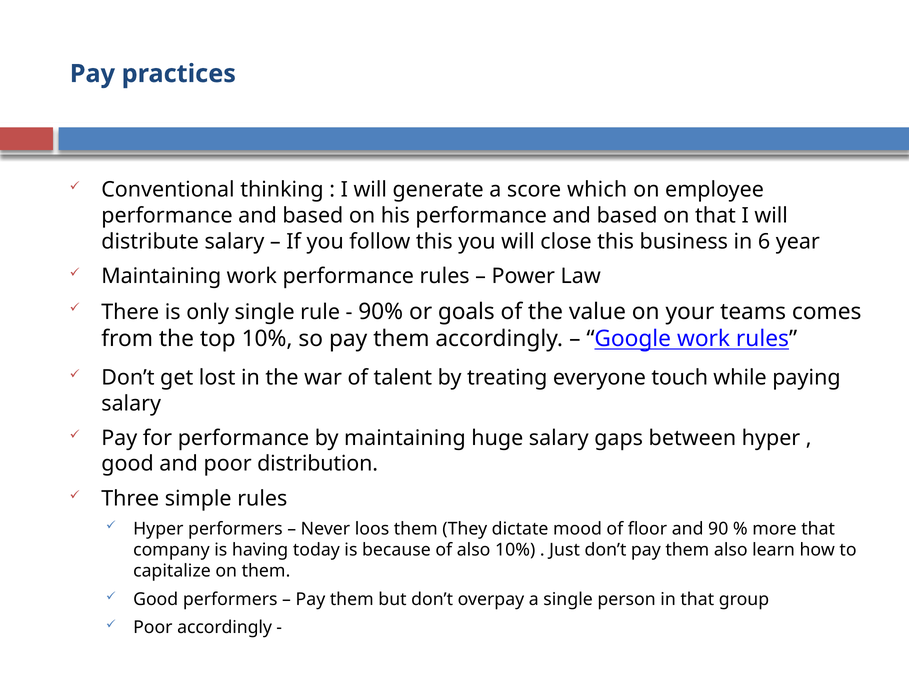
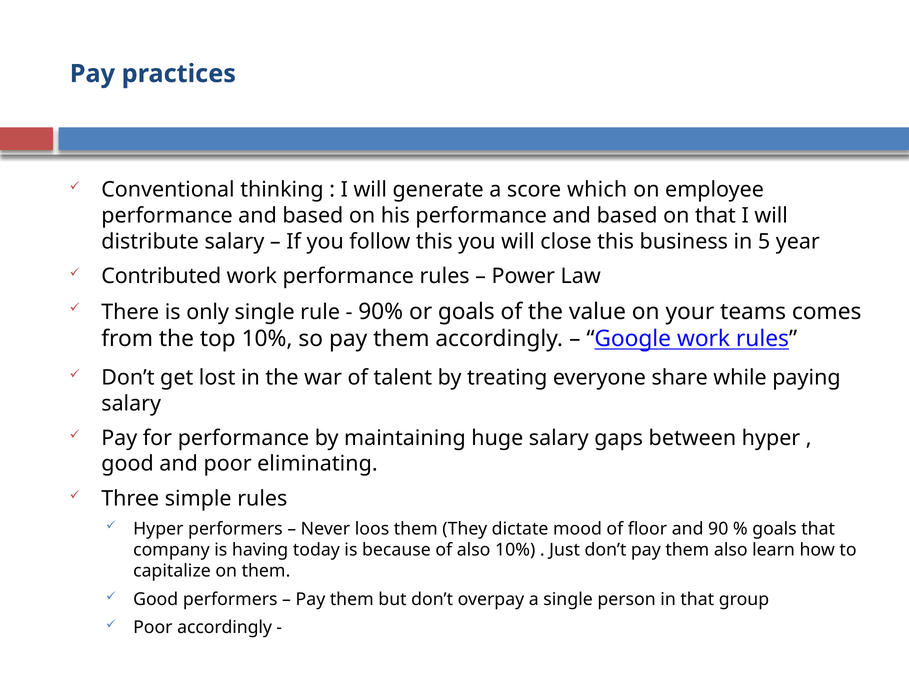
6: 6 -> 5
Maintaining at (161, 276): Maintaining -> Contributed
touch: touch -> share
distribution: distribution -> eliminating
more at (775, 529): more -> goals
